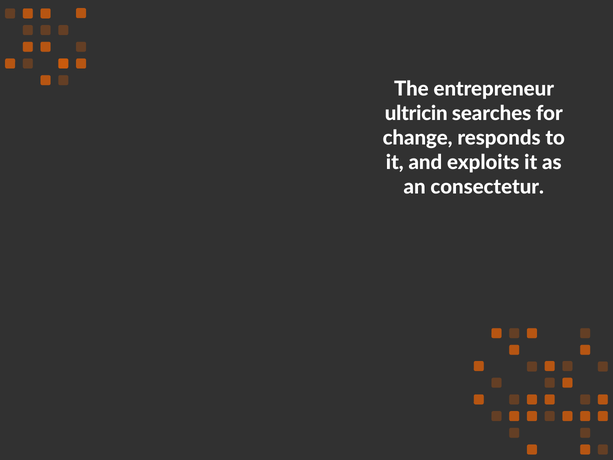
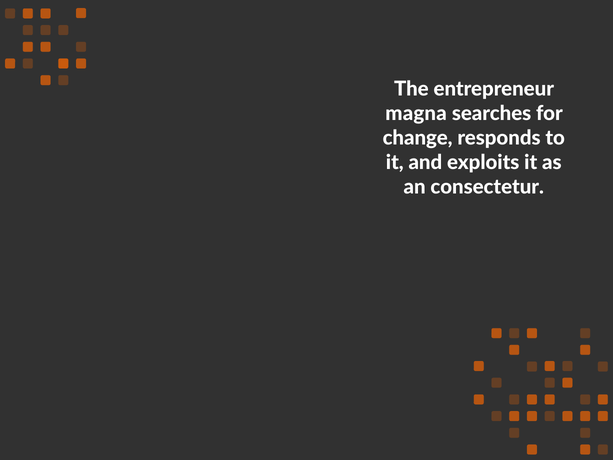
ultricin: ultricin -> magna
